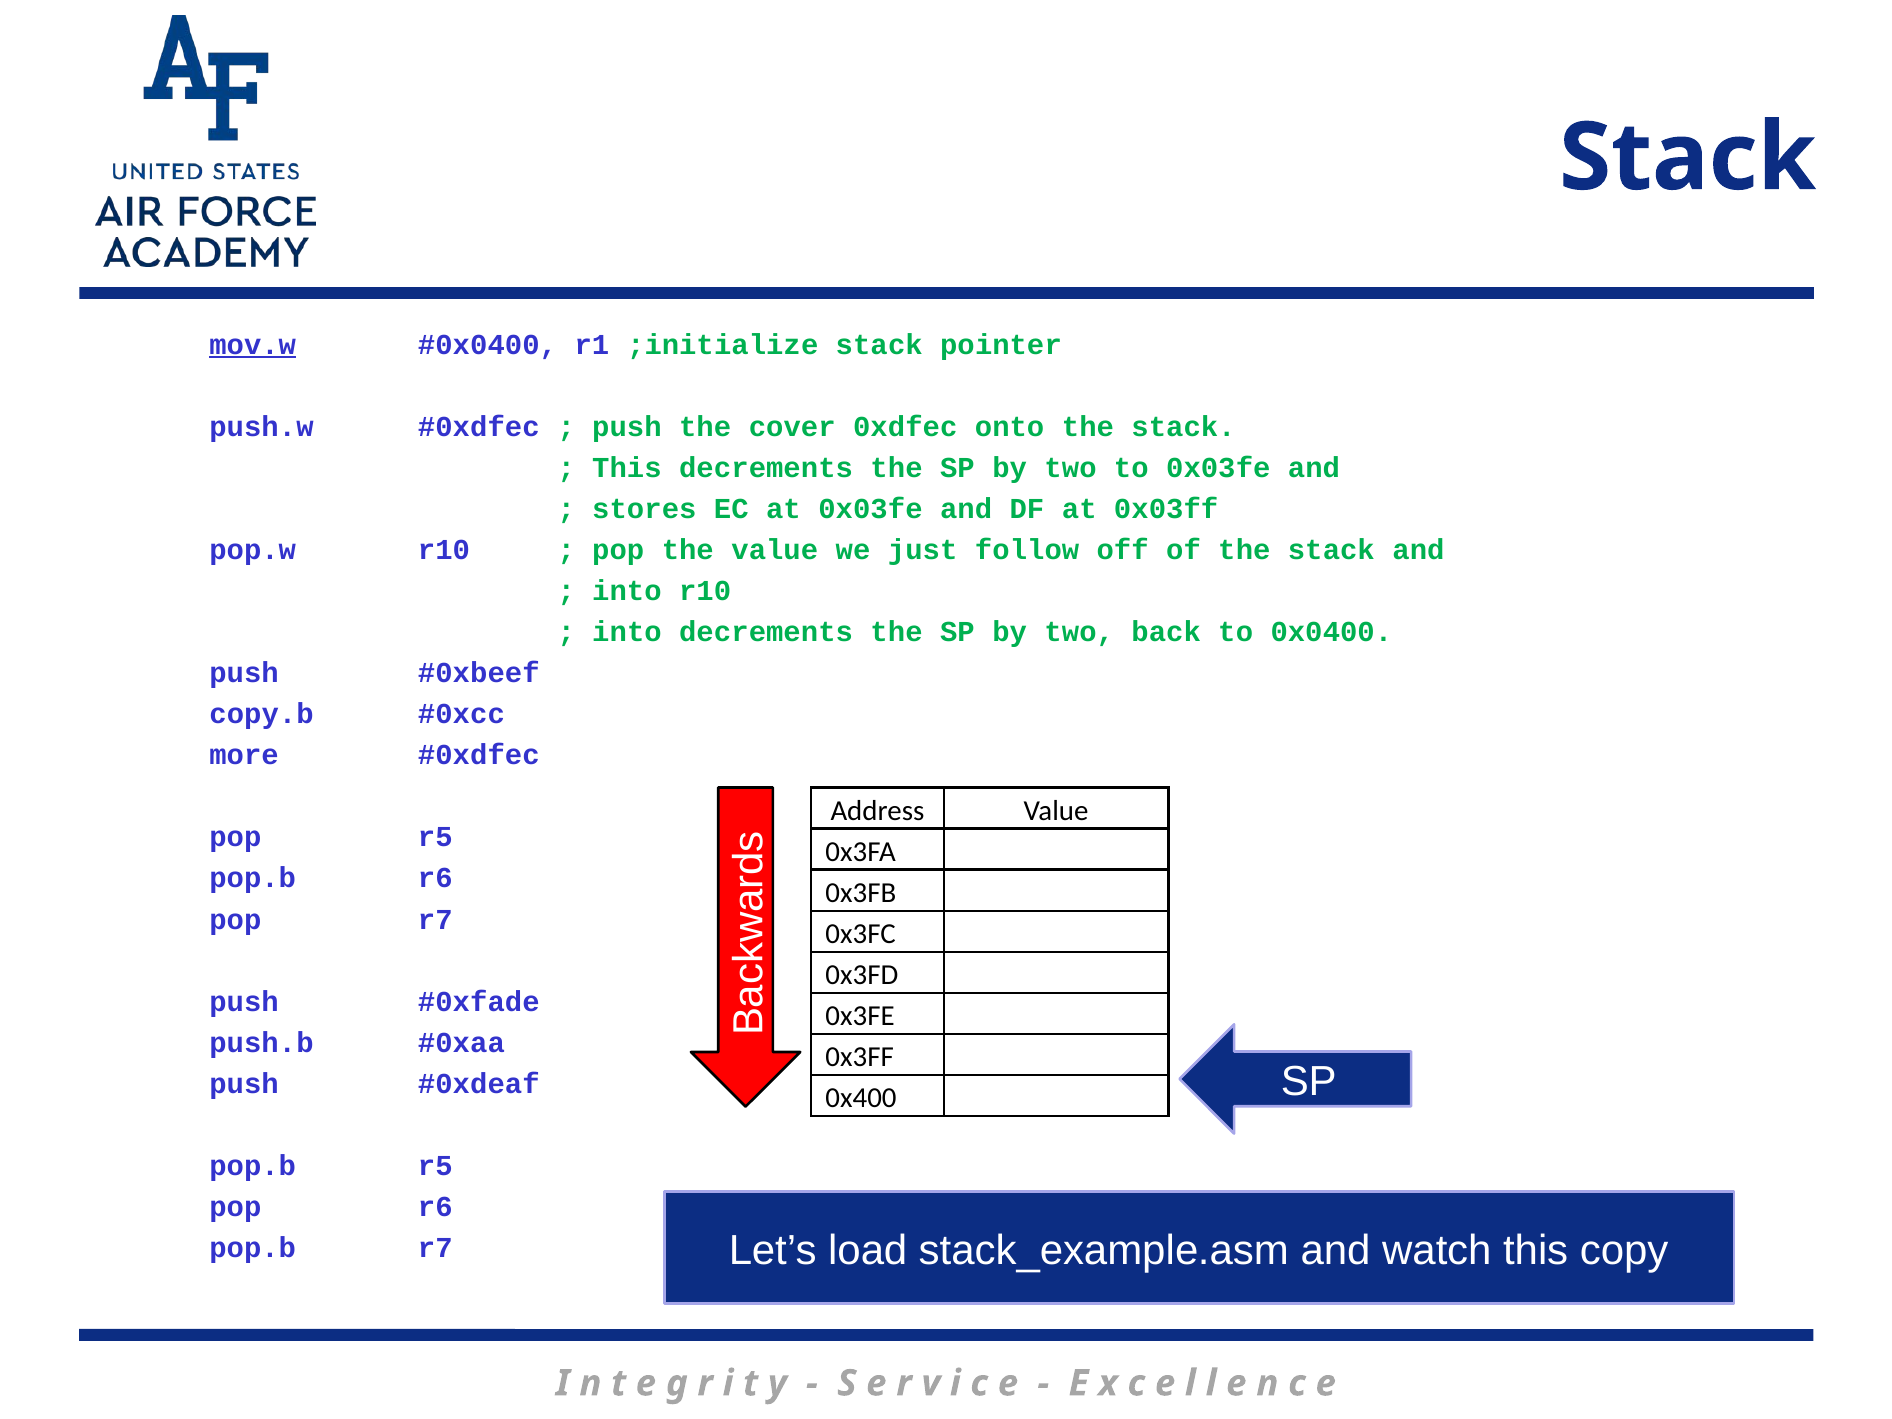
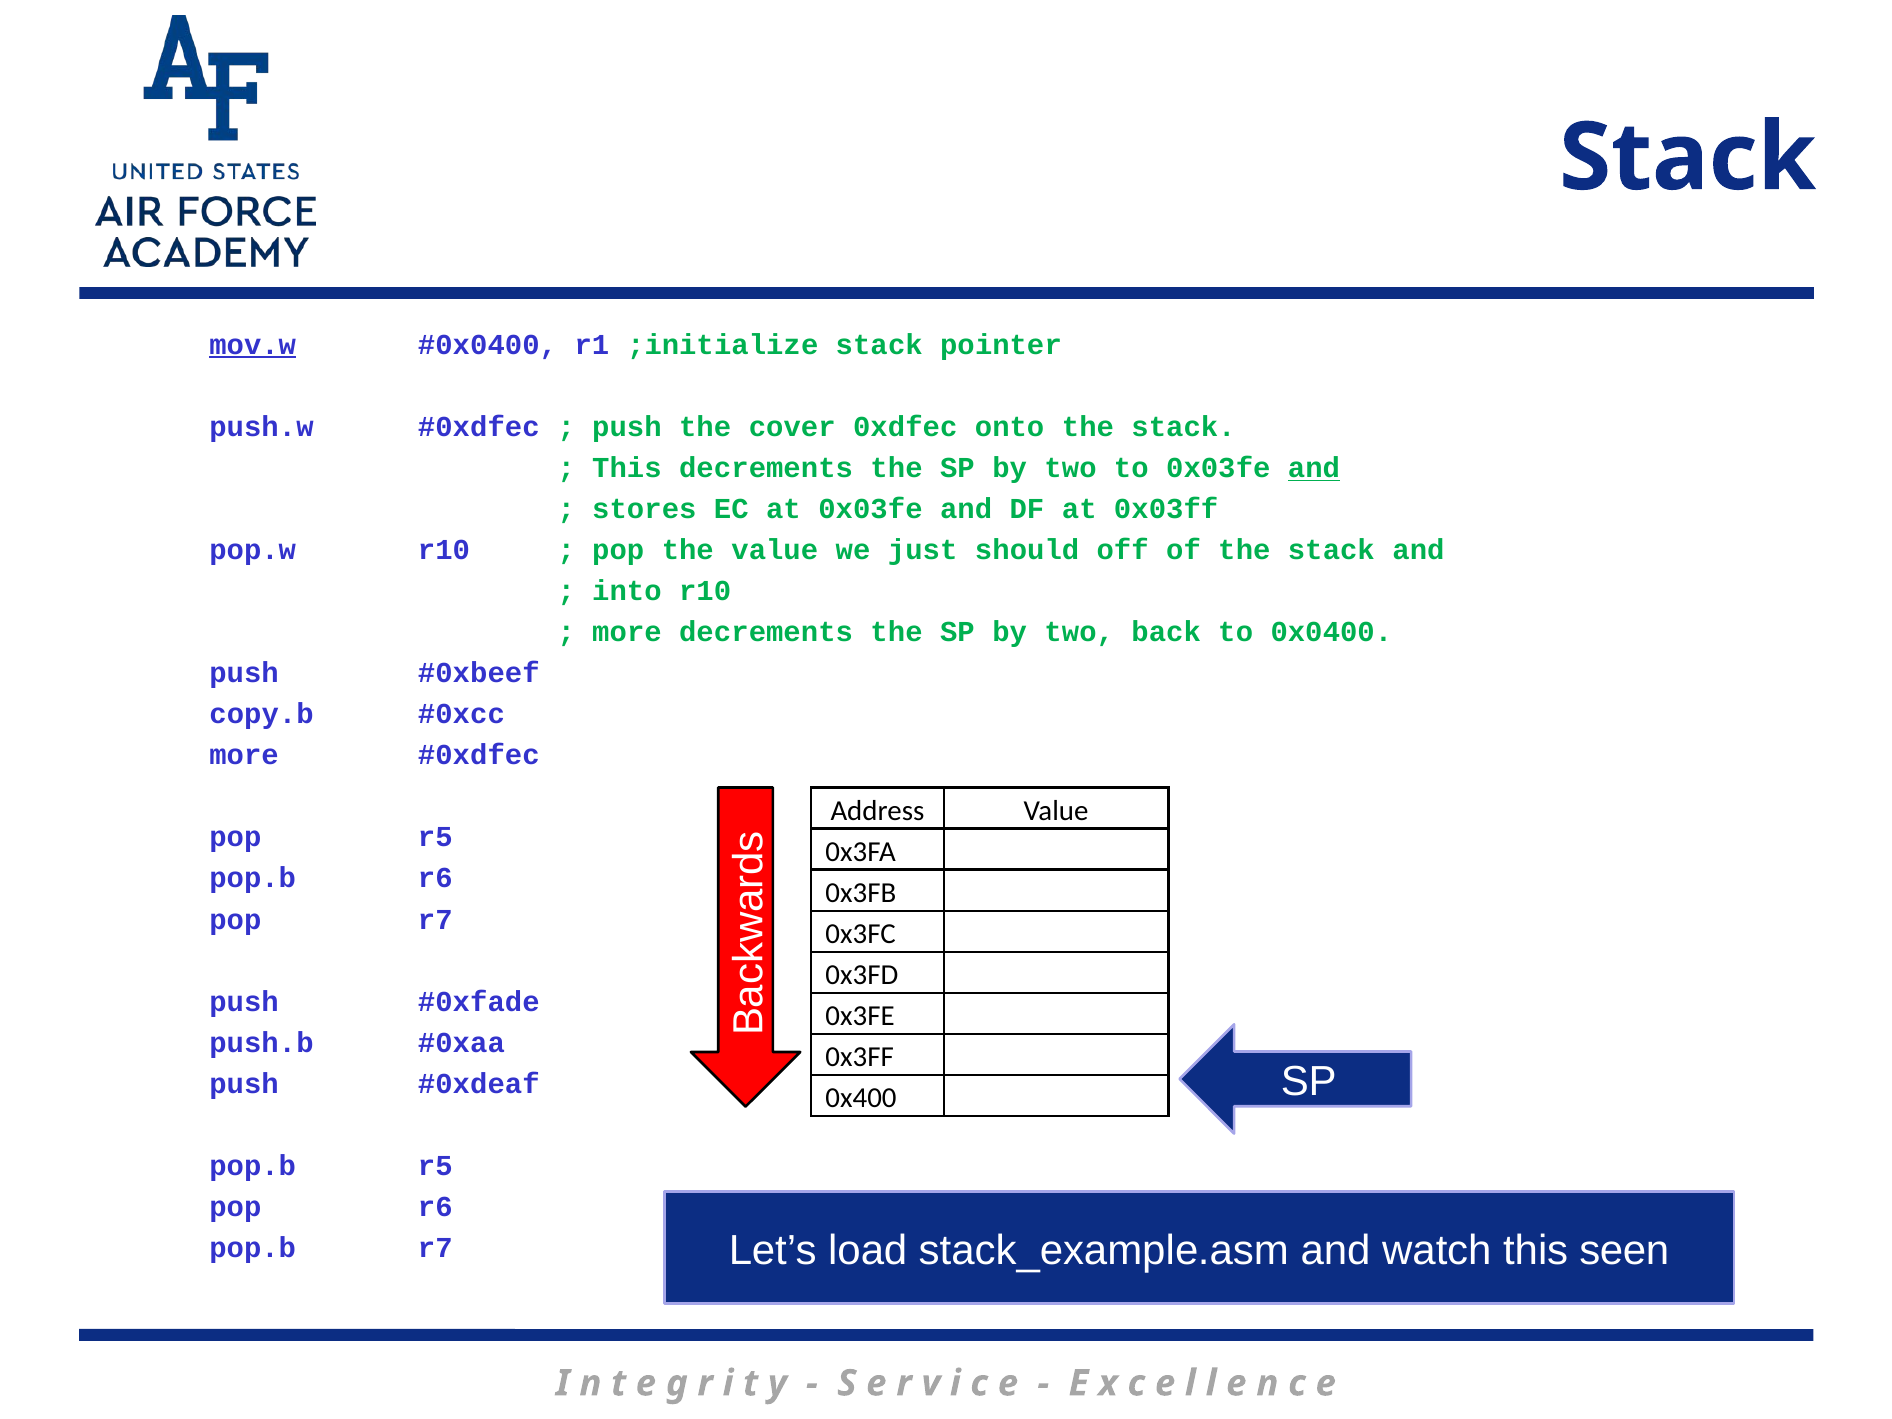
and at (1314, 468) underline: none -> present
follow: follow -> should
into at (627, 632): into -> more
copy: copy -> seen
